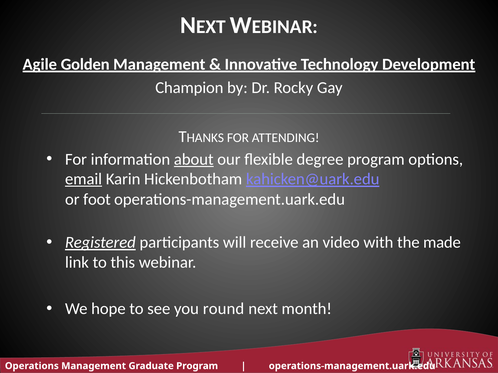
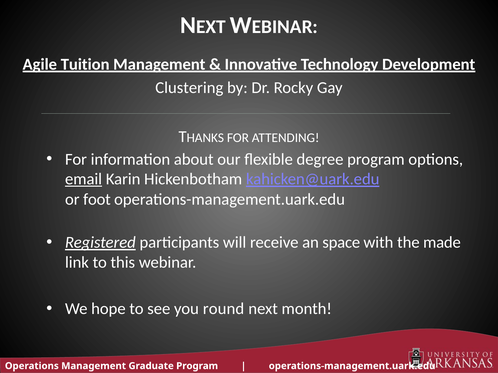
Golden: Golden -> Tuition
Champion: Champion -> Clustering
about underline: present -> none
video: video -> space
